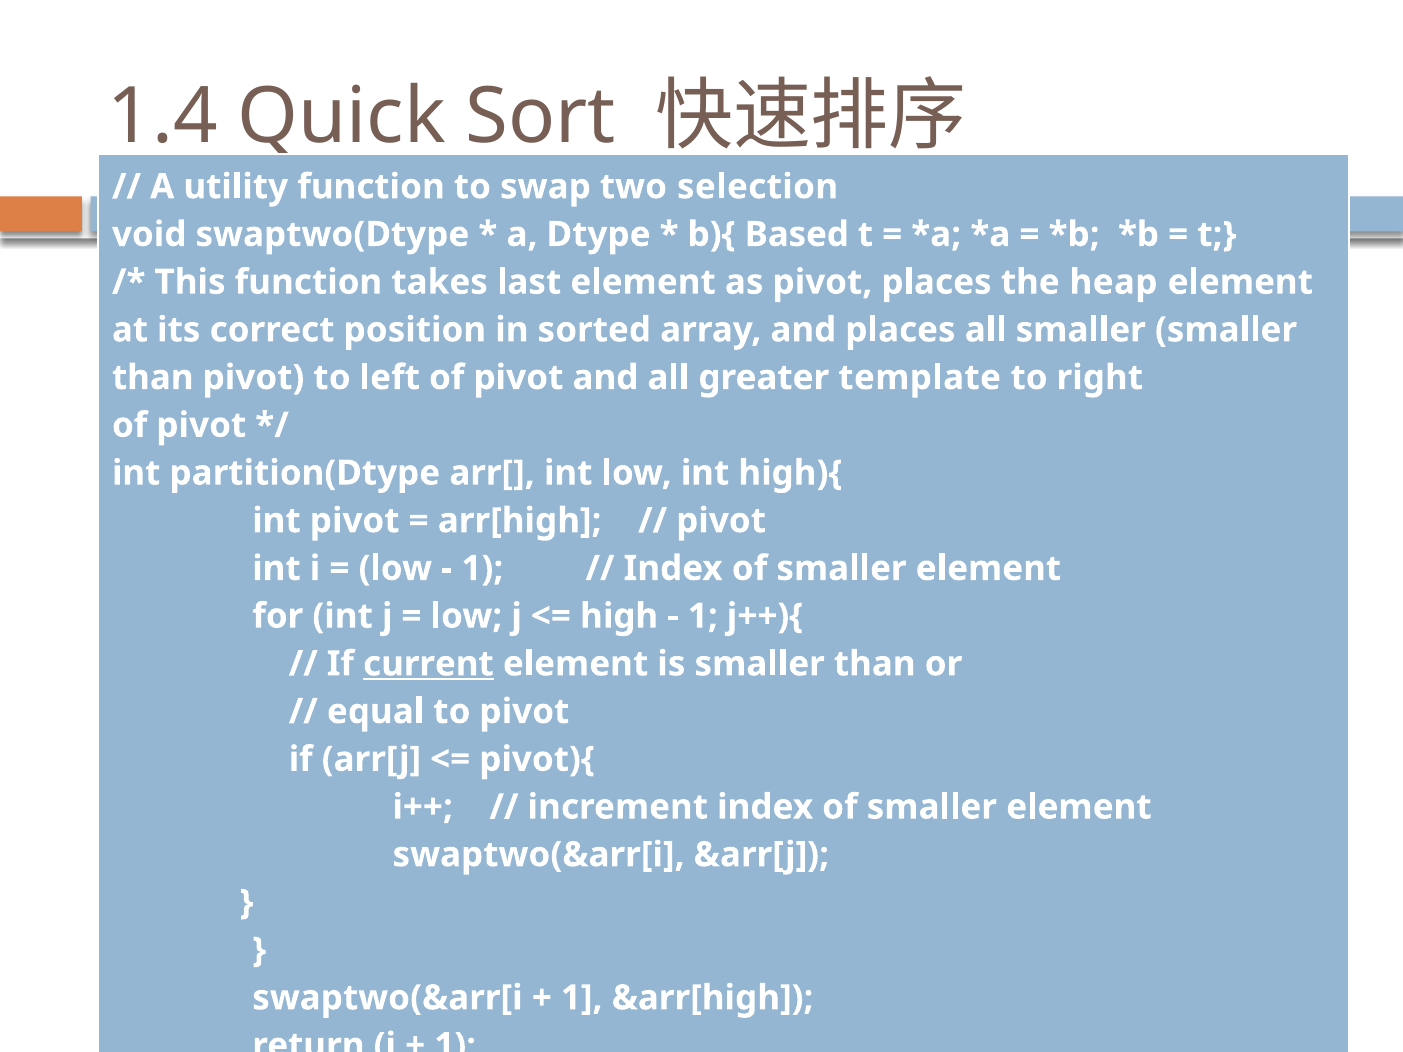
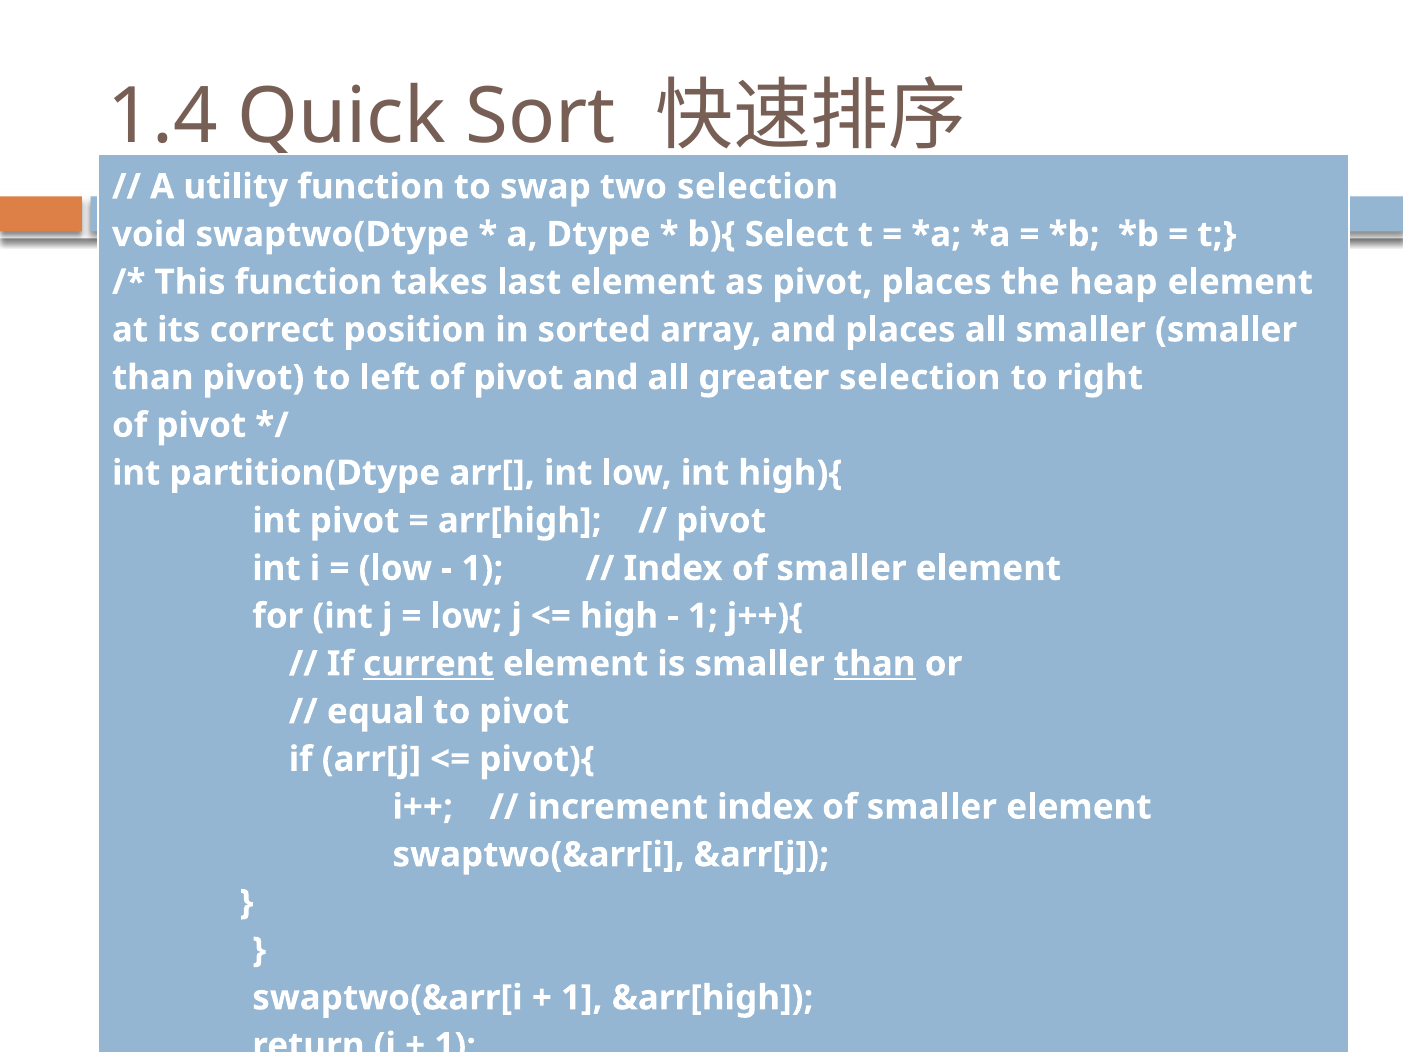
Based: Based -> Select
greater template: template -> selection
than at (875, 664) underline: none -> present
